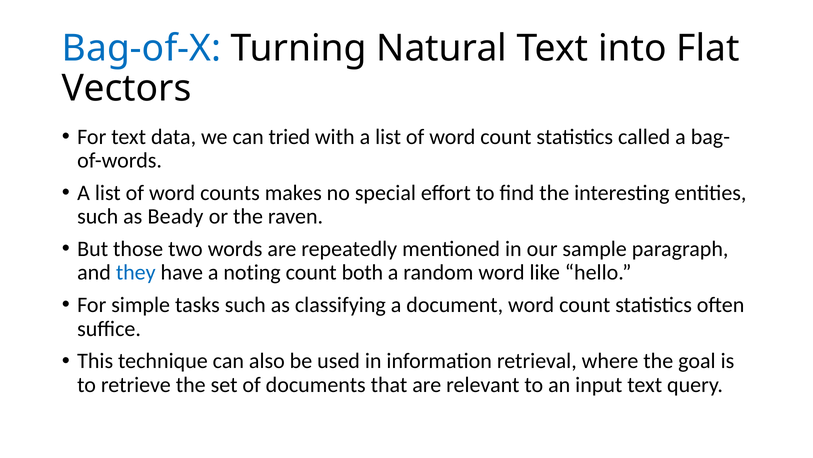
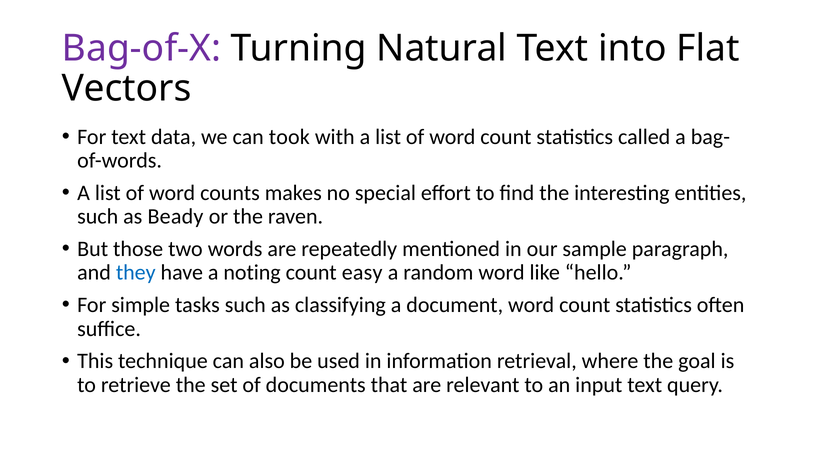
Bag-of-X colour: blue -> purple
tried: tried -> took
both: both -> easy
